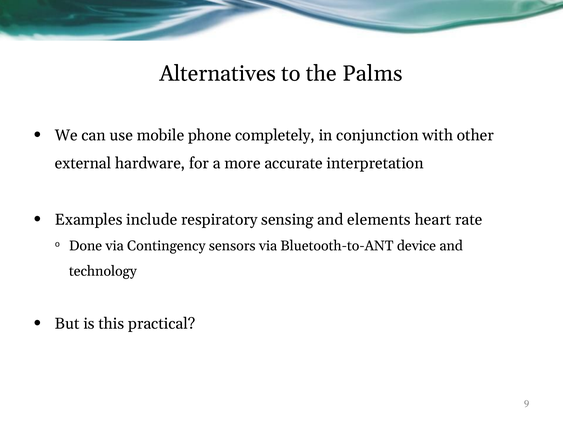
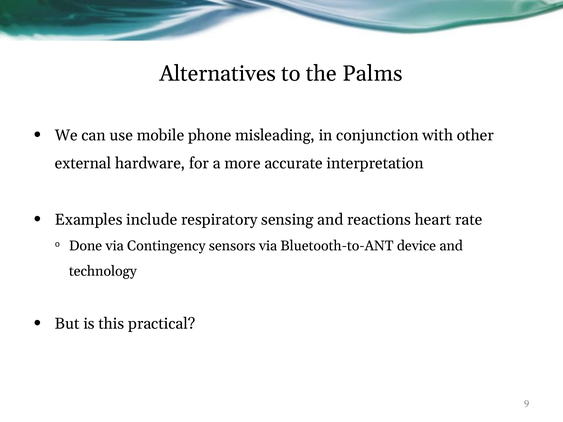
completely: completely -> misleading
elements: elements -> reactions
